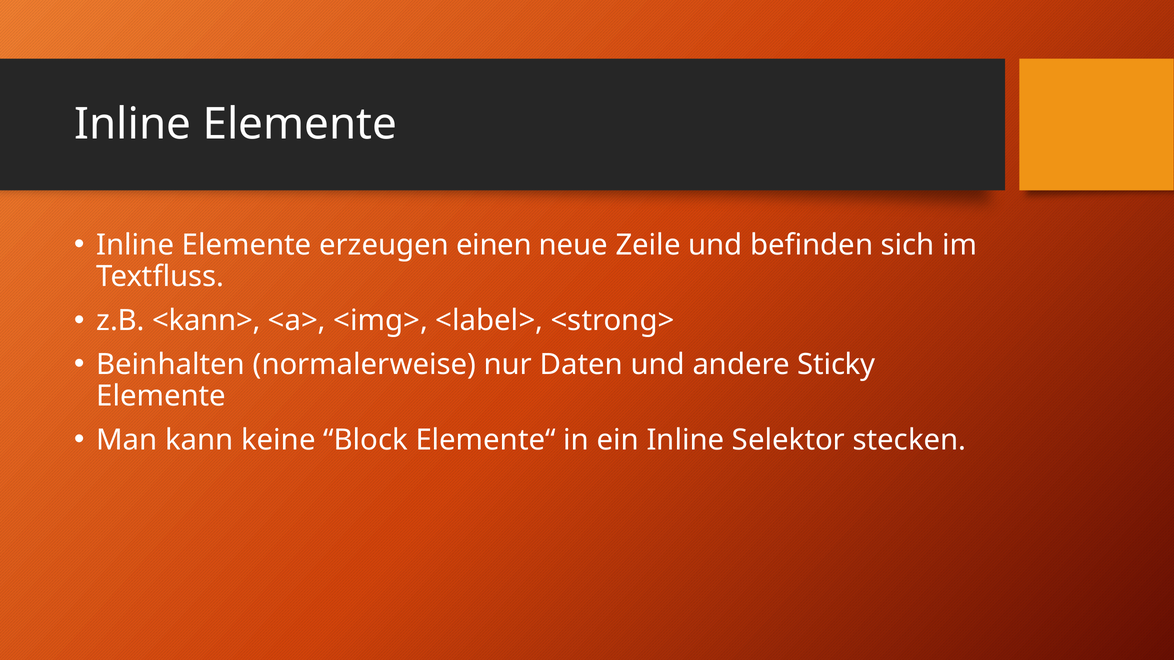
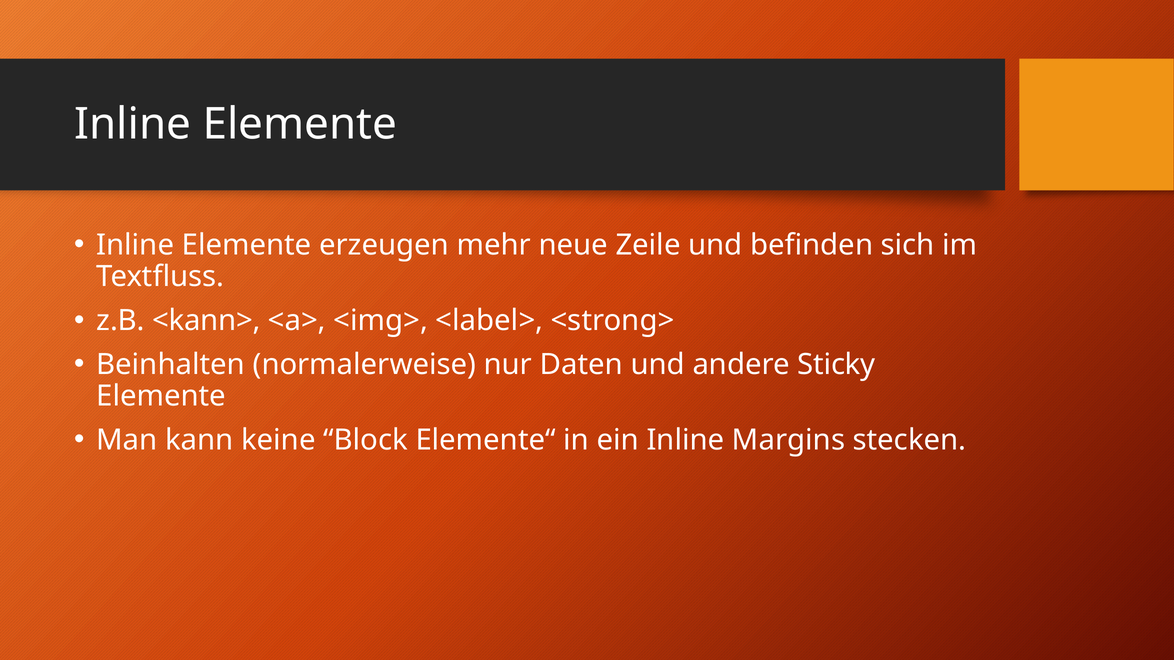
einen: einen -> mehr
Selektor: Selektor -> Margins
